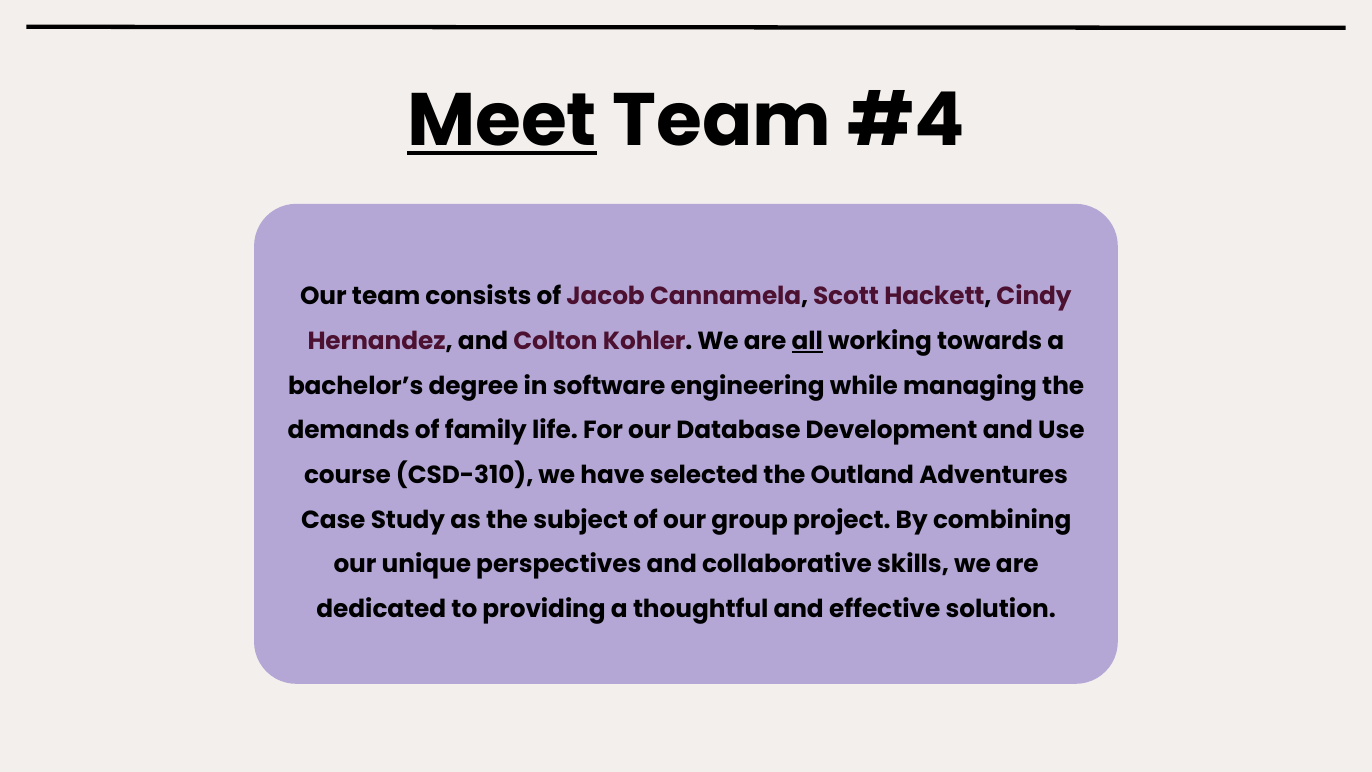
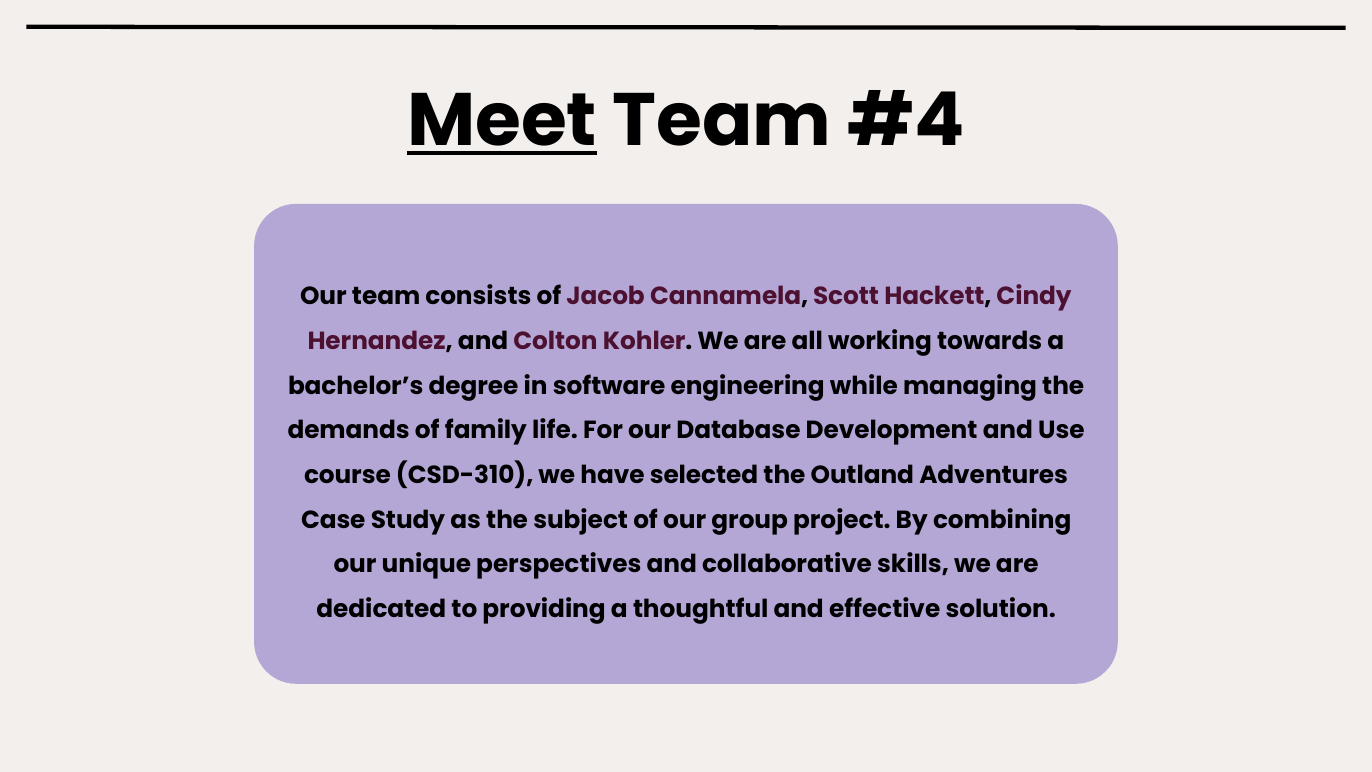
all underline: present -> none
